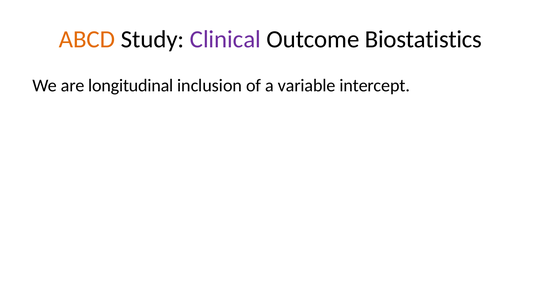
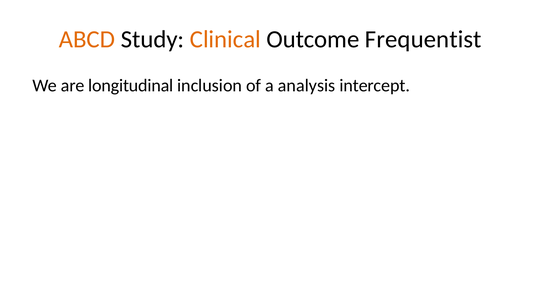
Clinical colour: purple -> orange
Biostatistics: Biostatistics -> Frequentist
variable: variable -> analysis
